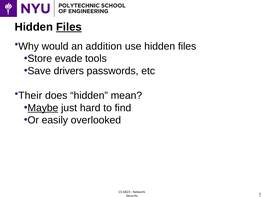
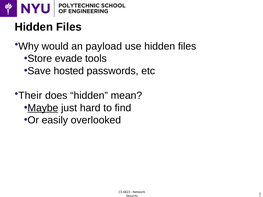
Files at (69, 27) underline: present -> none
addition: addition -> payload
drivers: drivers -> hosted
